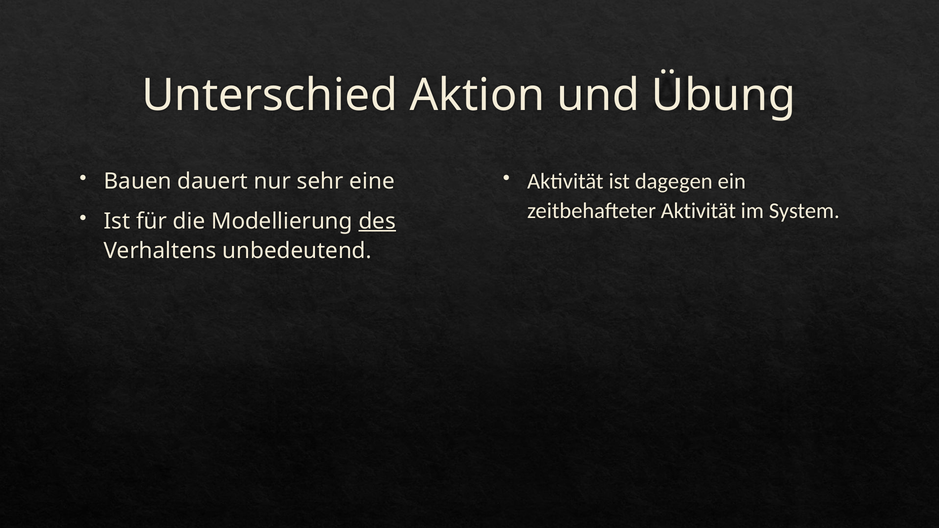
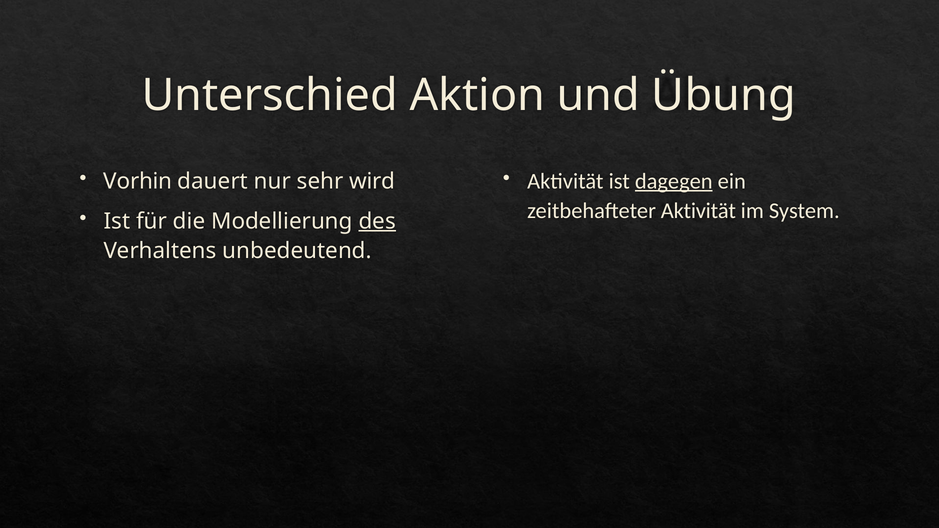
Bauen: Bauen -> Vorhin
eine: eine -> wird
dagegen underline: none -> present
